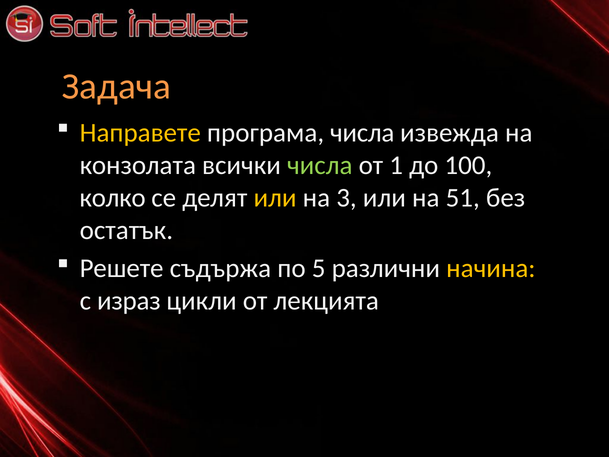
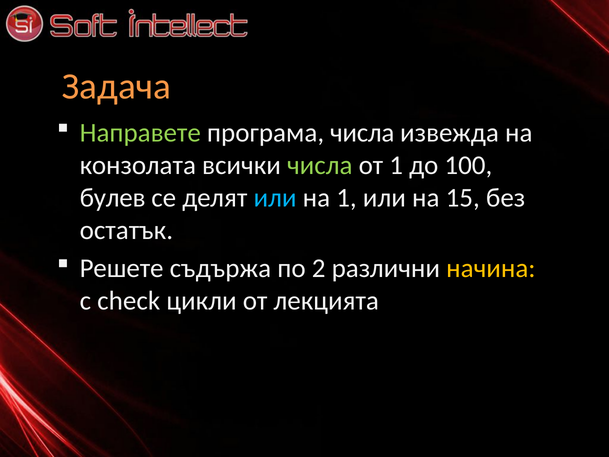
Направете colour: yellow -> light green
колко: колко -> булев
или at (275, 198) colour: yellow -> light blue
на 3: 3 -> 1
51: 51 -> 15
5: 5 -> 2
израз: израз -> check
